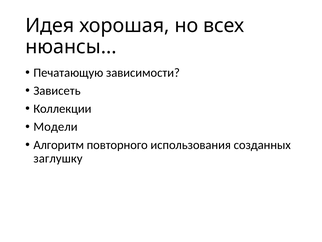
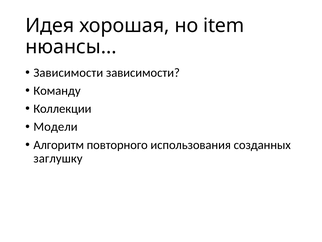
всех: всех -> item
Печатающую at (68, 73): Печатающую -> Зависимости
Зависеть: Зависеть -> Команду
